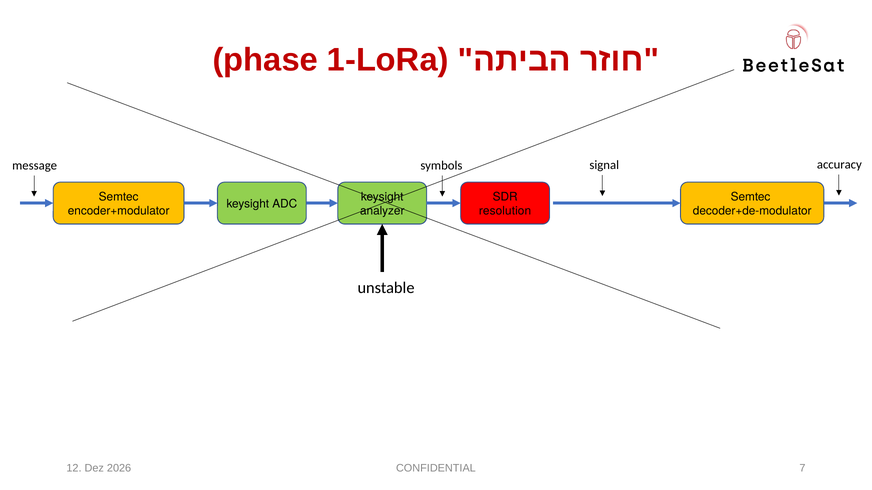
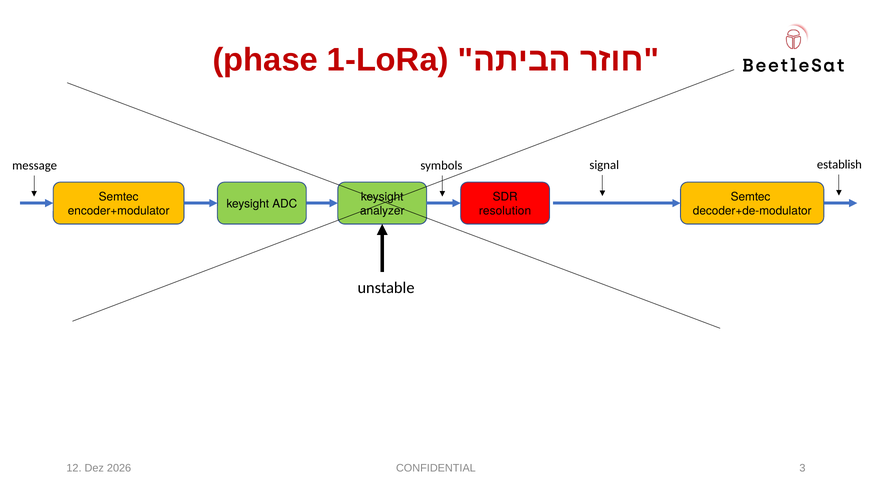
accuracy: accuracy -> establish
7: 7 -> 3
